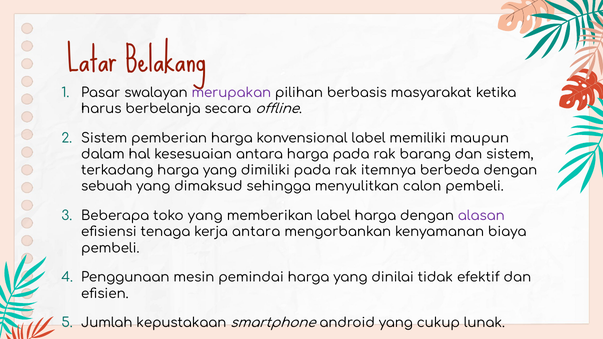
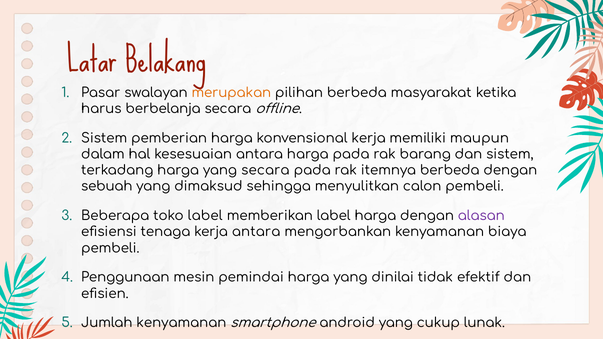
merupakan colour: purple -> orange
pilihan berbasis: berbasis -> berbeda
konvensional label: label -> kerja
yang dimiliki: dimiliki -> secara
toko yang: yang -> label
Jumlah kepustakaan: kepustakaan -> kenyamanan
